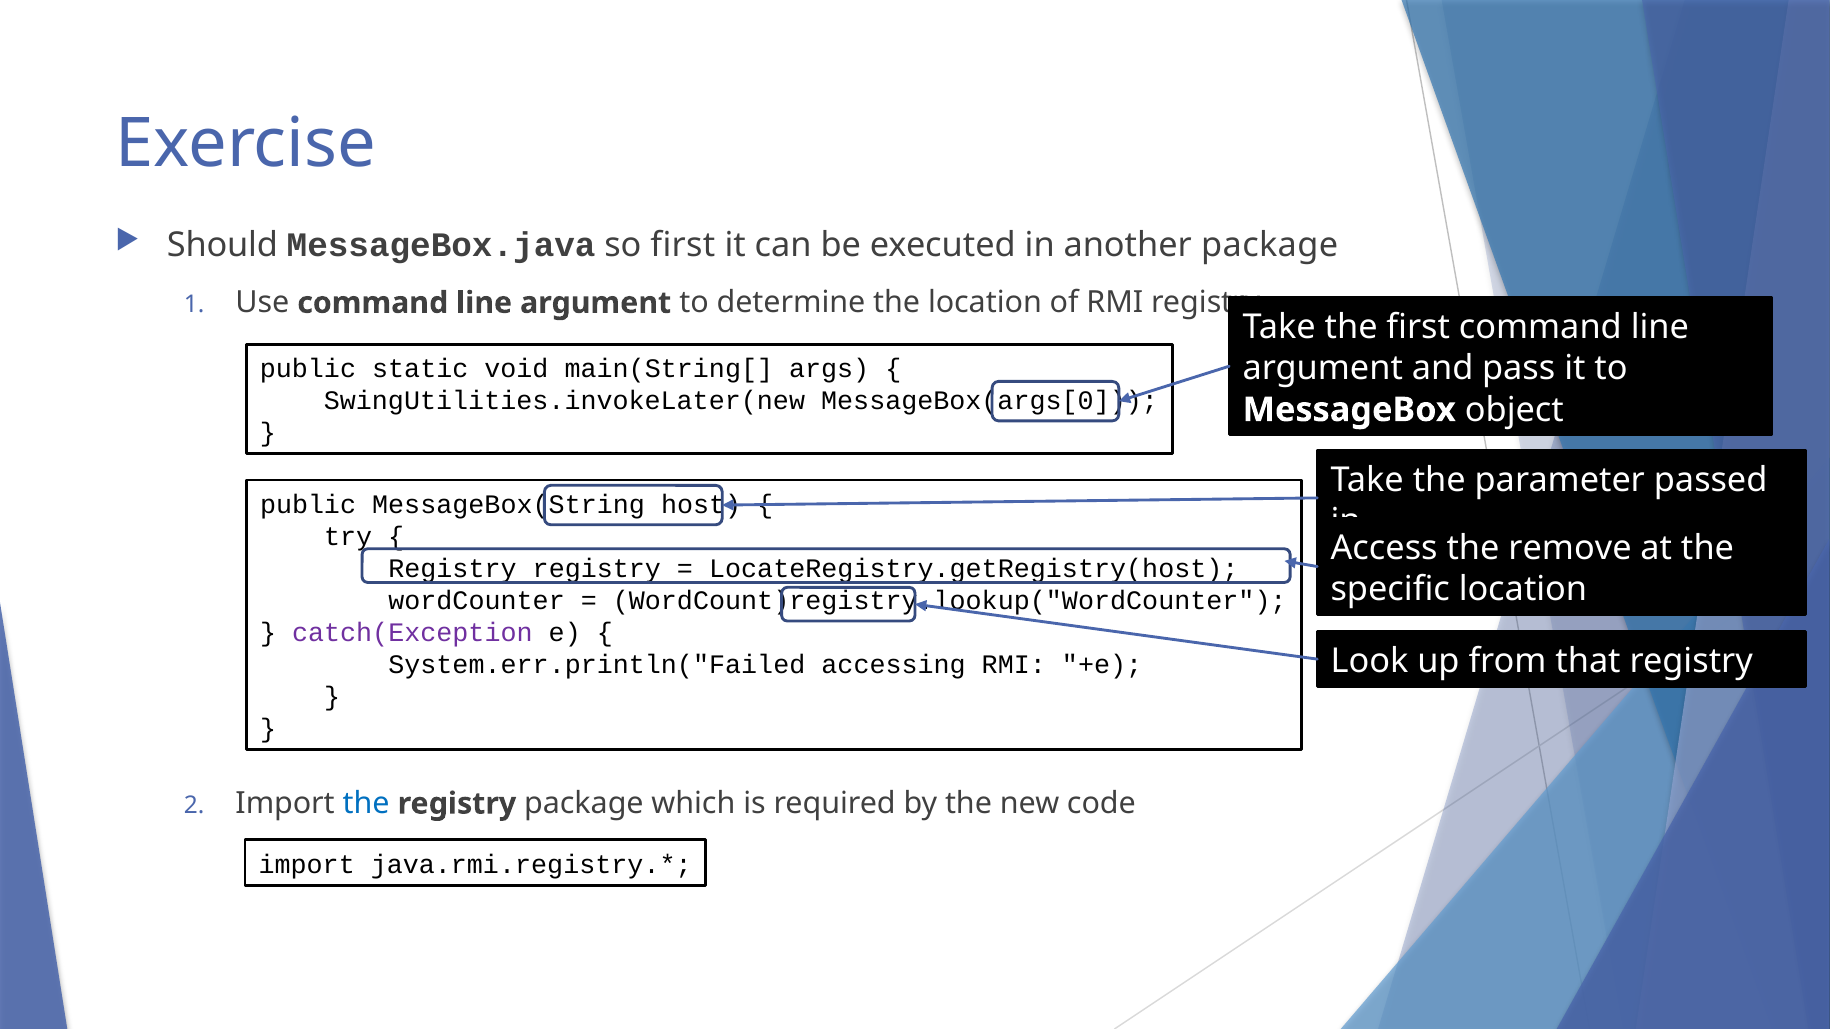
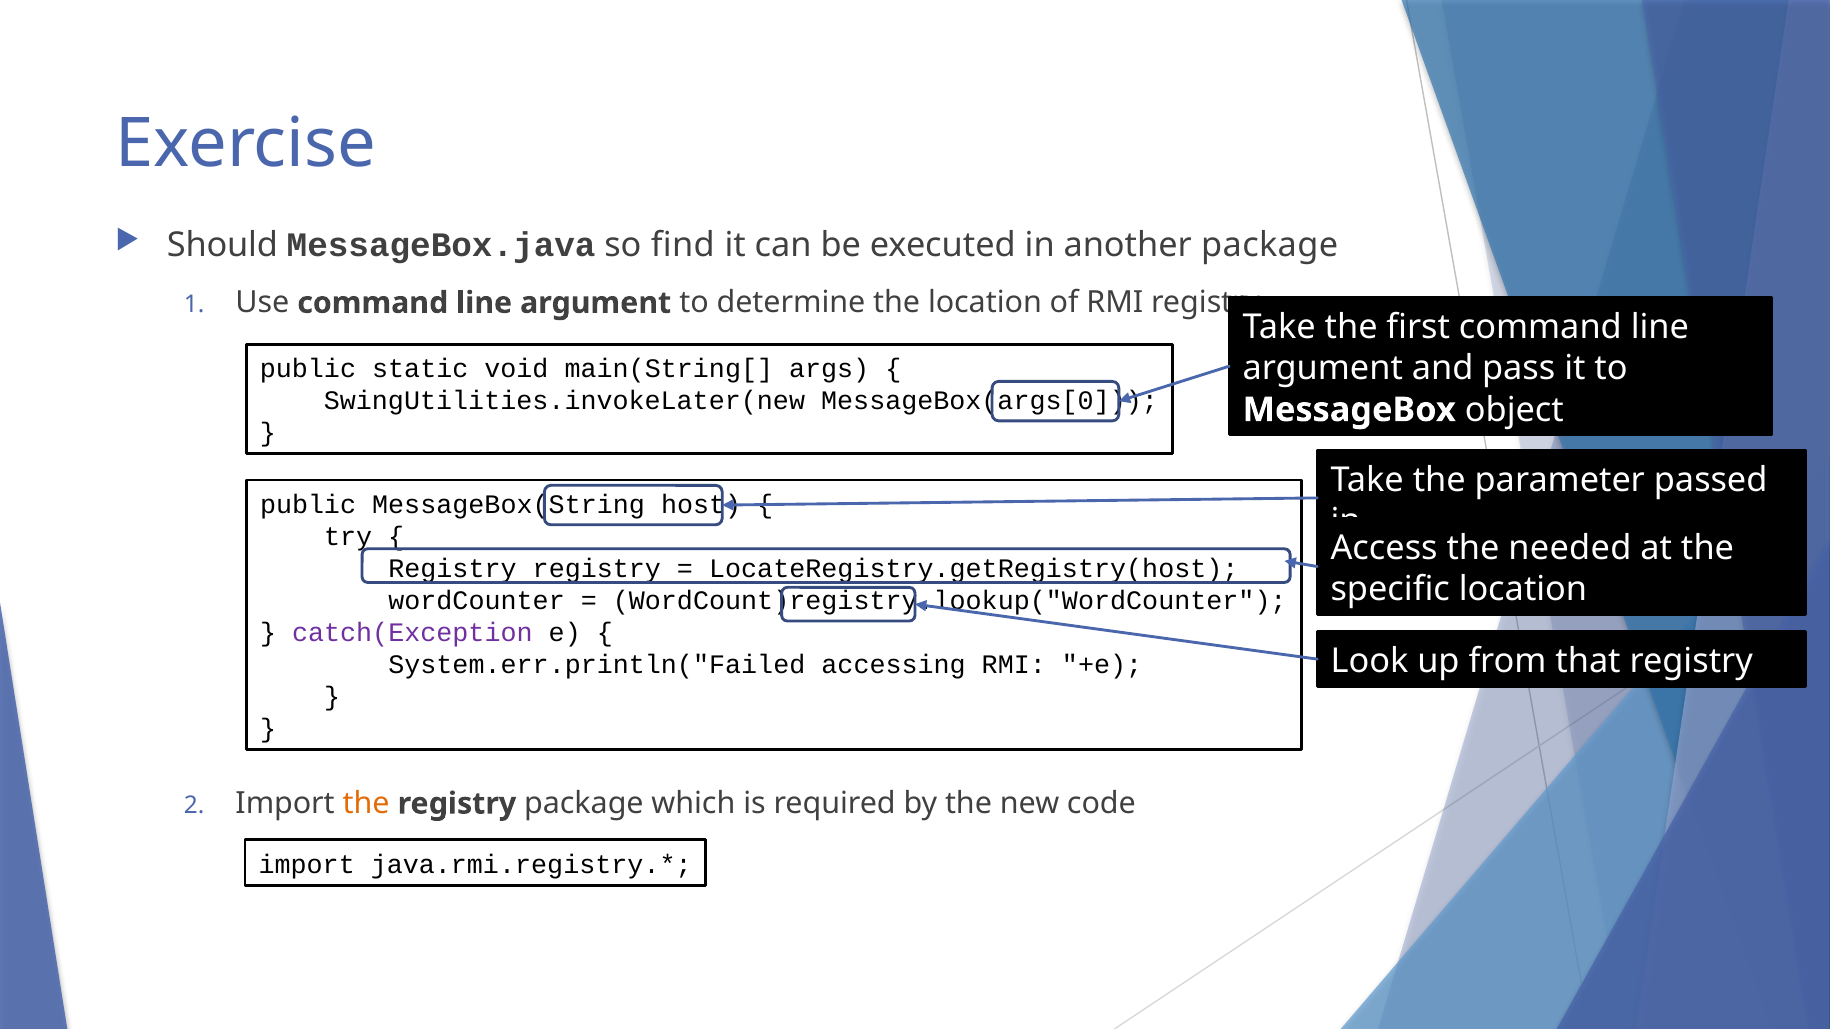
so first: first -> find
remove: remove -> needed
the at (366, 804) colour: blue -> orange
